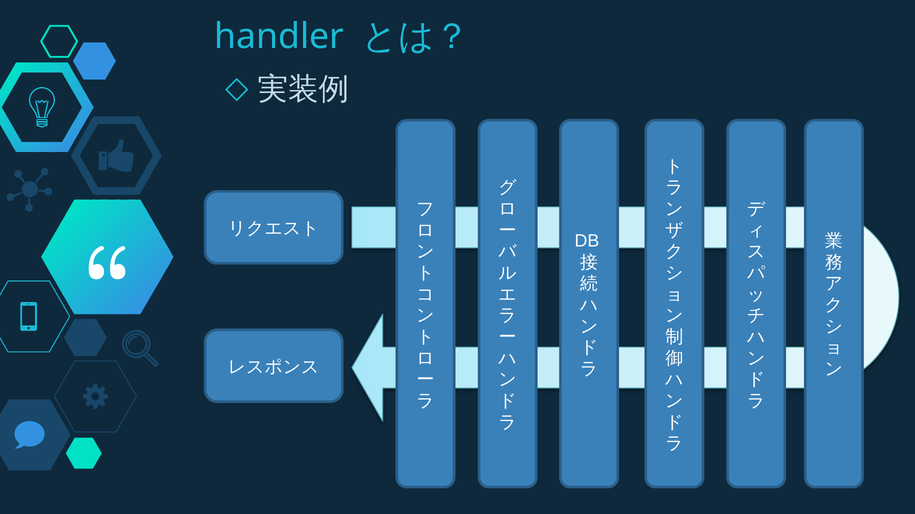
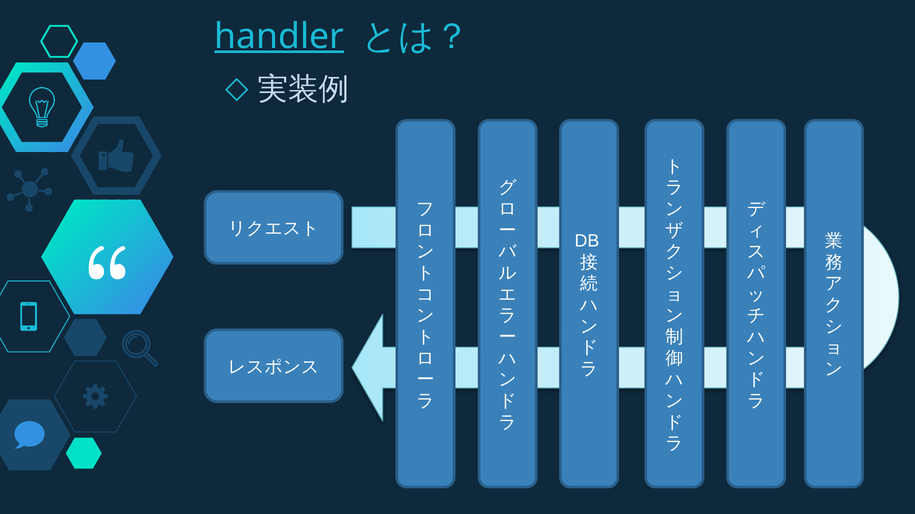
handler underline: none -> present
